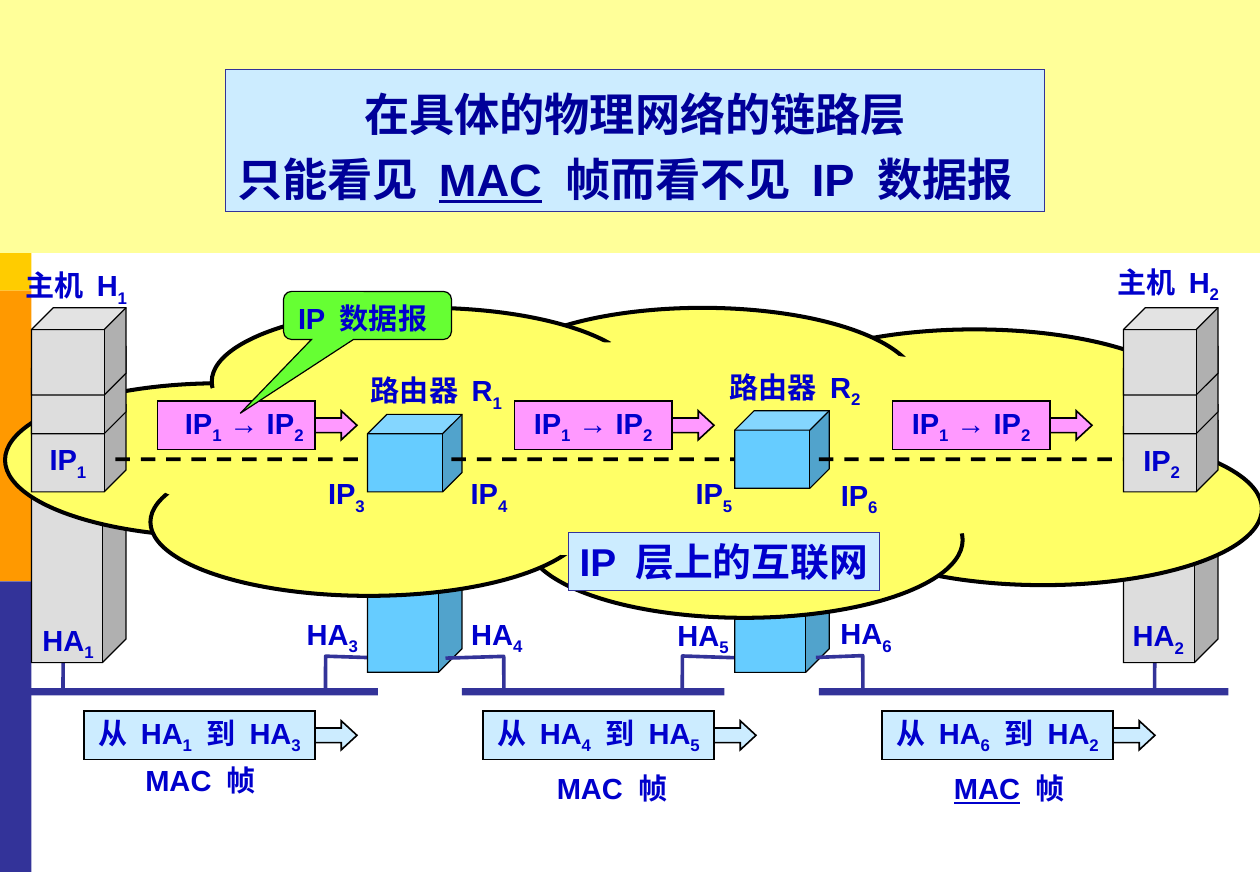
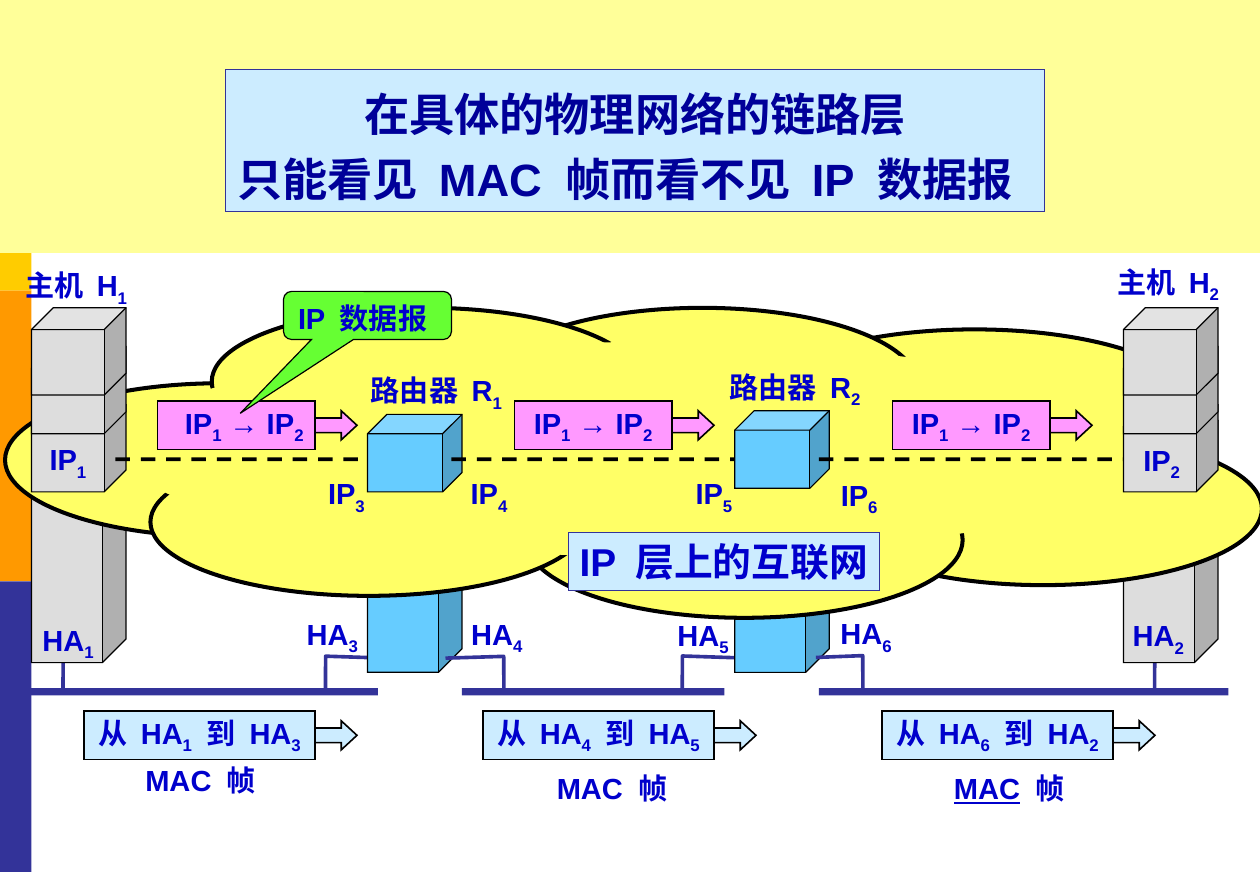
MAC at (490, 182) underline: present -> none
